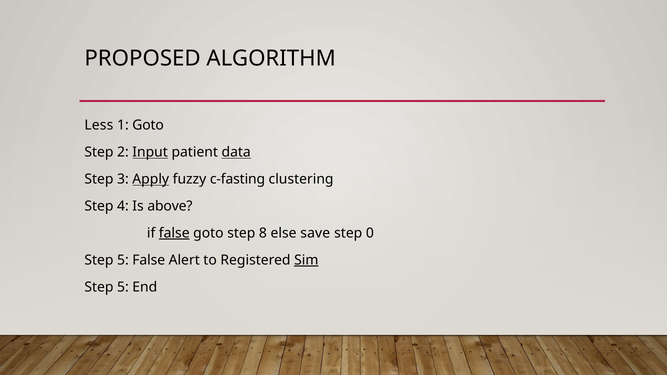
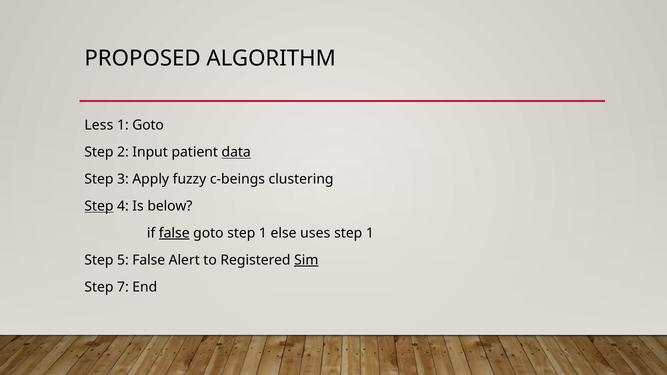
Input underline: present -> none
Apply underline: present -> none
c-fasting: c-fasting -> c-beings
Step at (99, 206) underline: none -> present
above: above -> below
goto step 8: 8 -> 1
save: save -> uses
0 at (370, 233): 0 -> 1
5 at (123, 287): 5 -> 7
